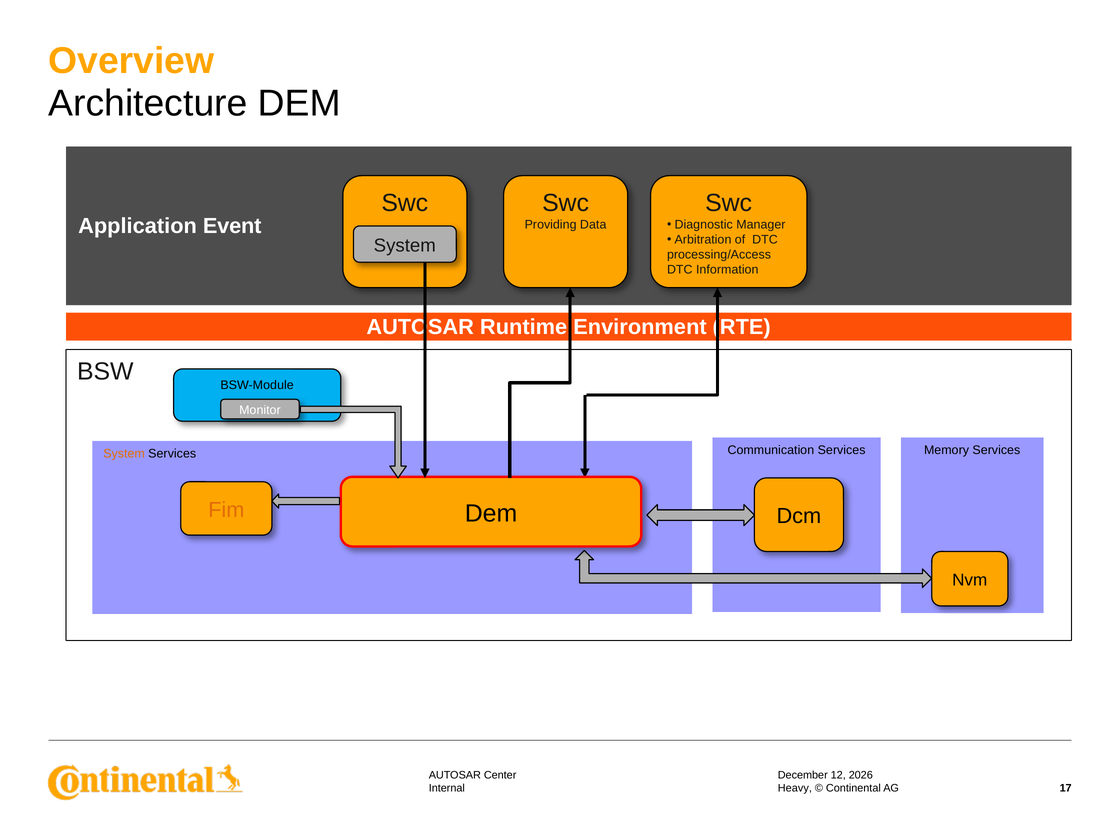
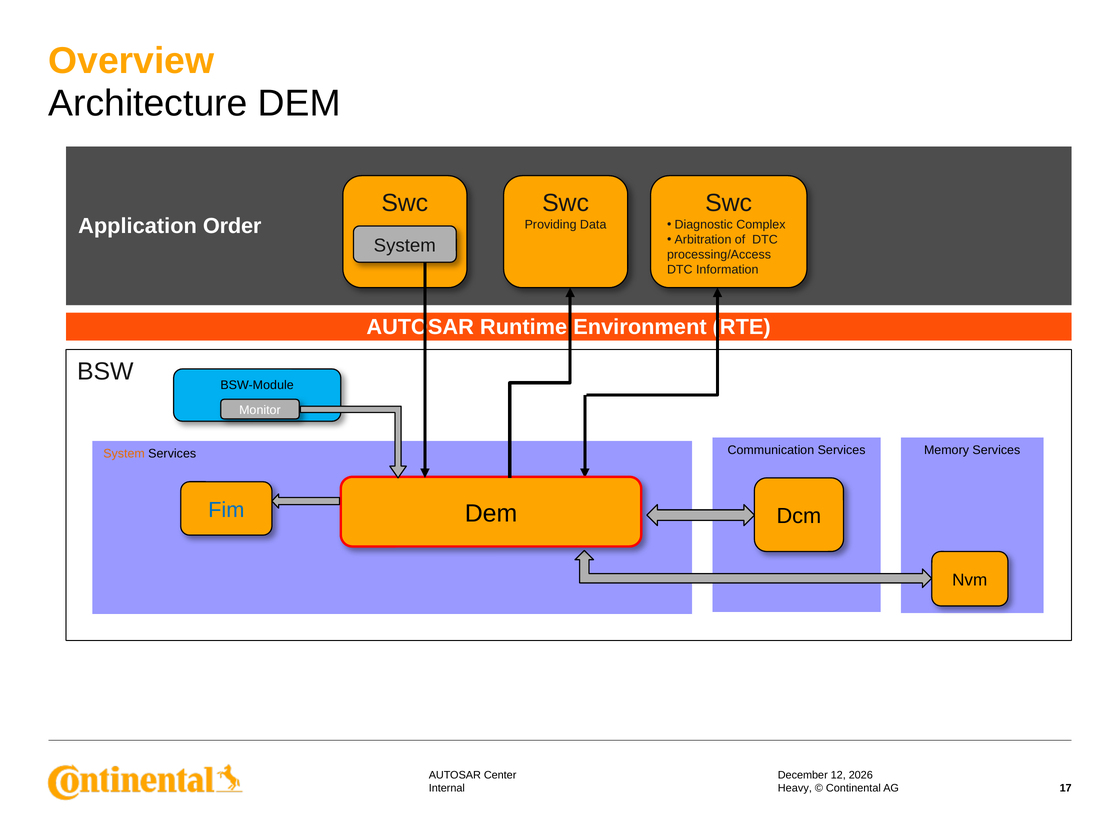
Event: Event -> Order
Manager: Manager -> Complex
Fim colour: orange -> blue
